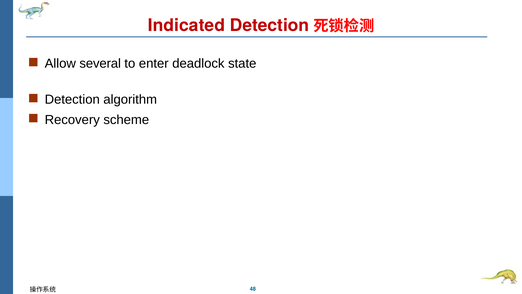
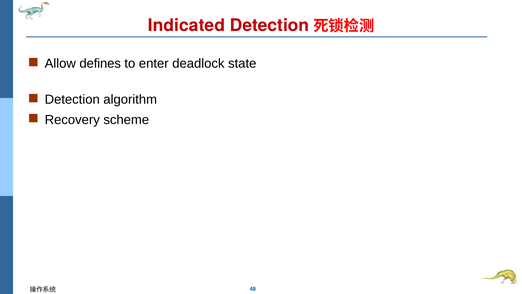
several: several -> defines
